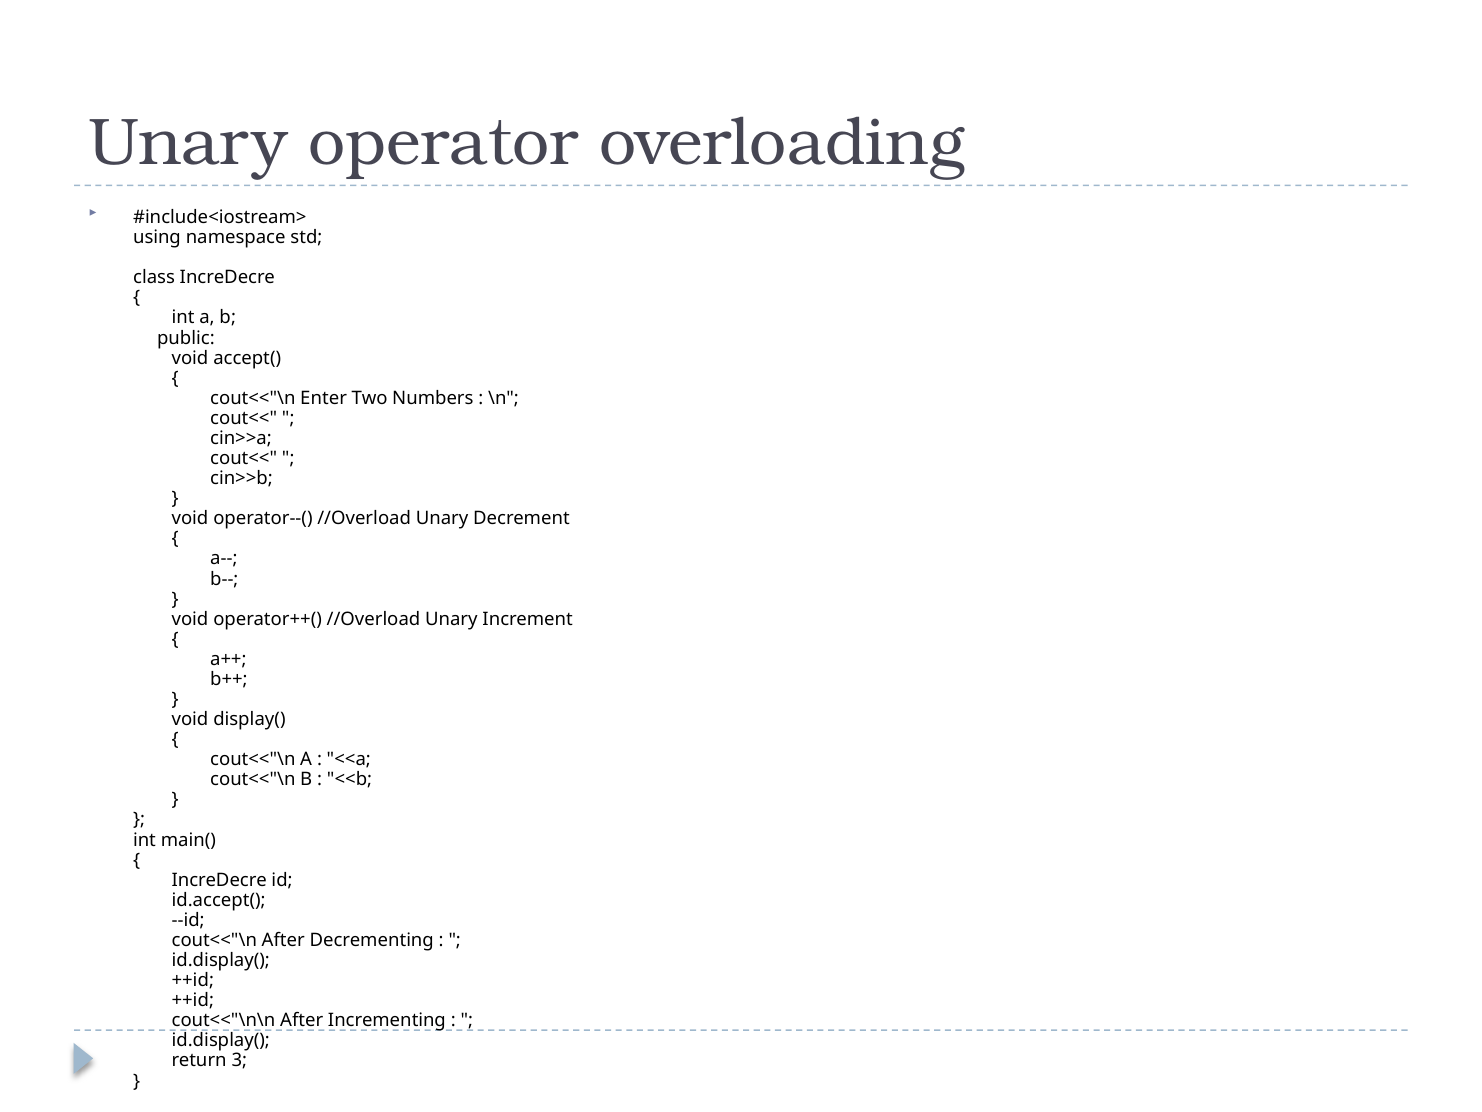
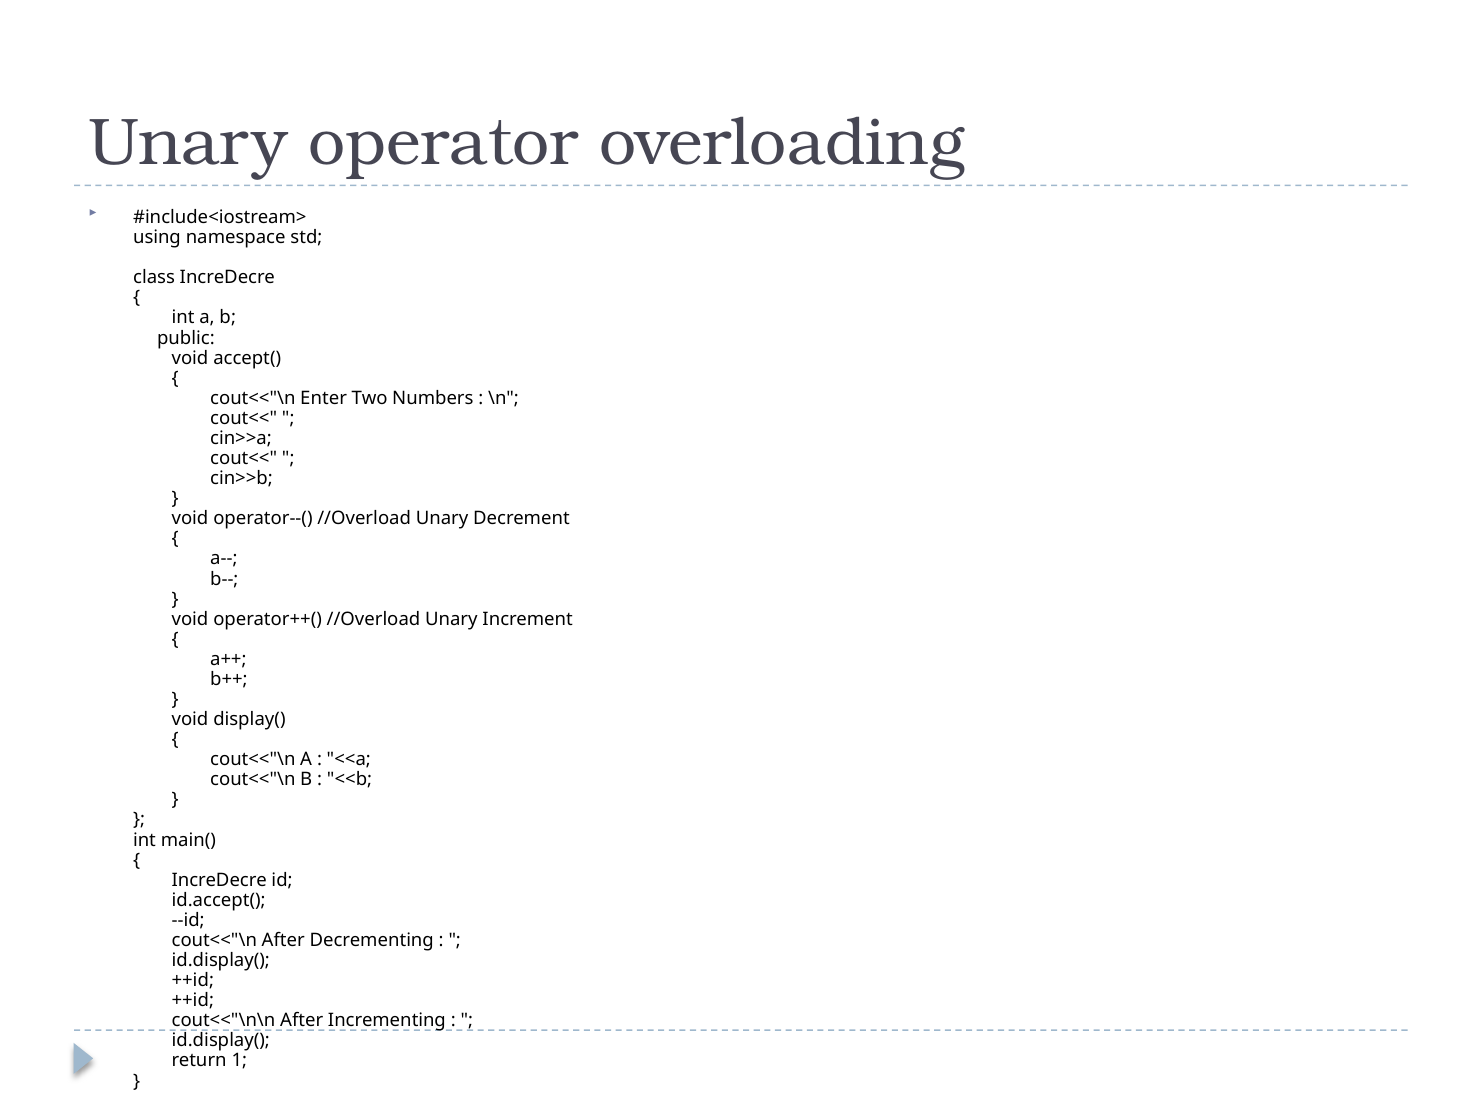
3: 3 -> 1
